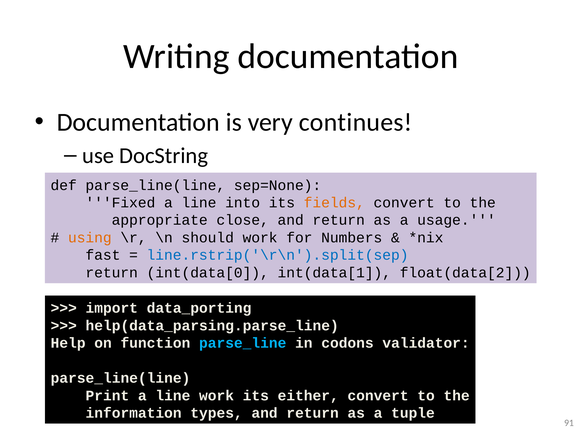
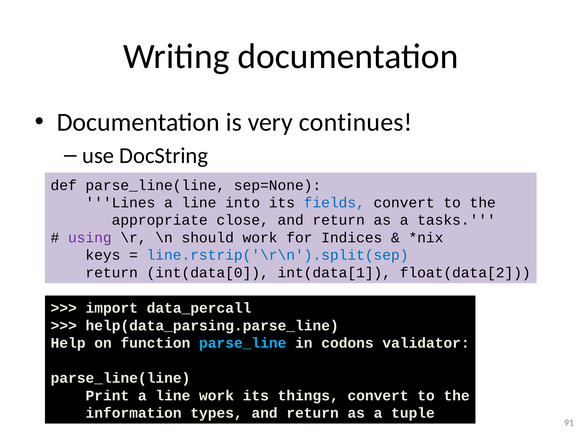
Fixed: Fixed -> Lines
fields colour: orange -> blue
usage: usage -> tasks
using colour: orange -> purple
Numbers: Numbers -> Indices
fast: fast -> keys
data_porting: data_porting -> data_percall
either: either -> things
